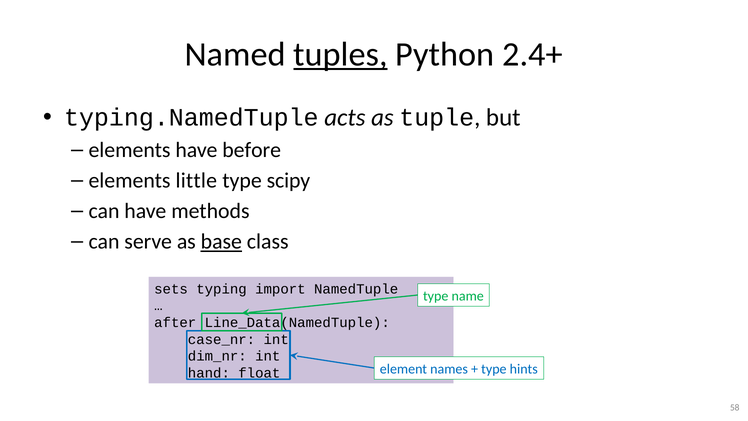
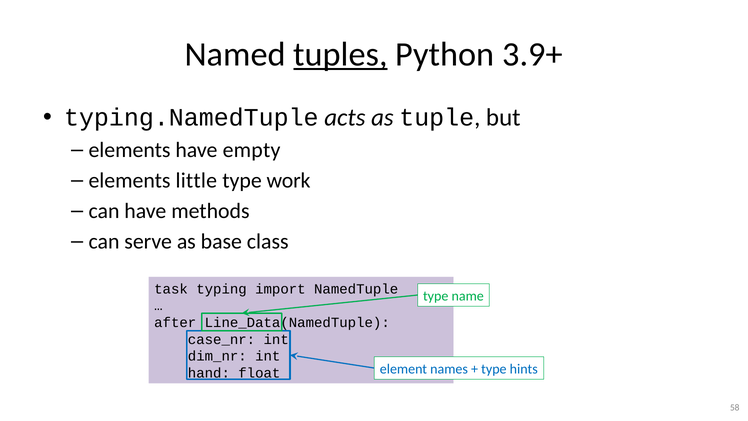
2.4+: 2.4+ -> 3.9+
before: before -> empty
scipy: scipy -> work
base underline: present -> none
sets: sets -> task
